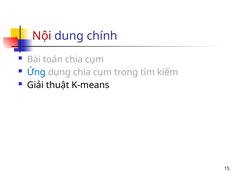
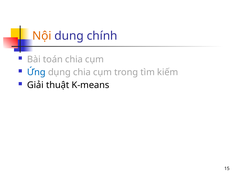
Nội colour: red -> orange
